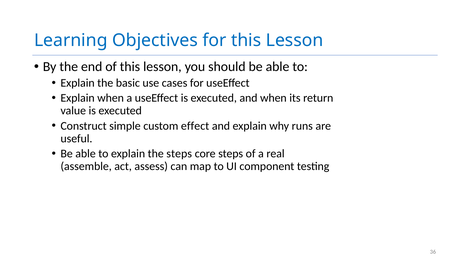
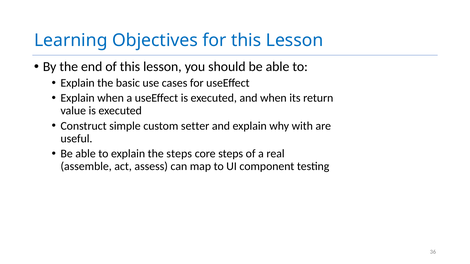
effect: effect -> setter
runs: runs -> with
